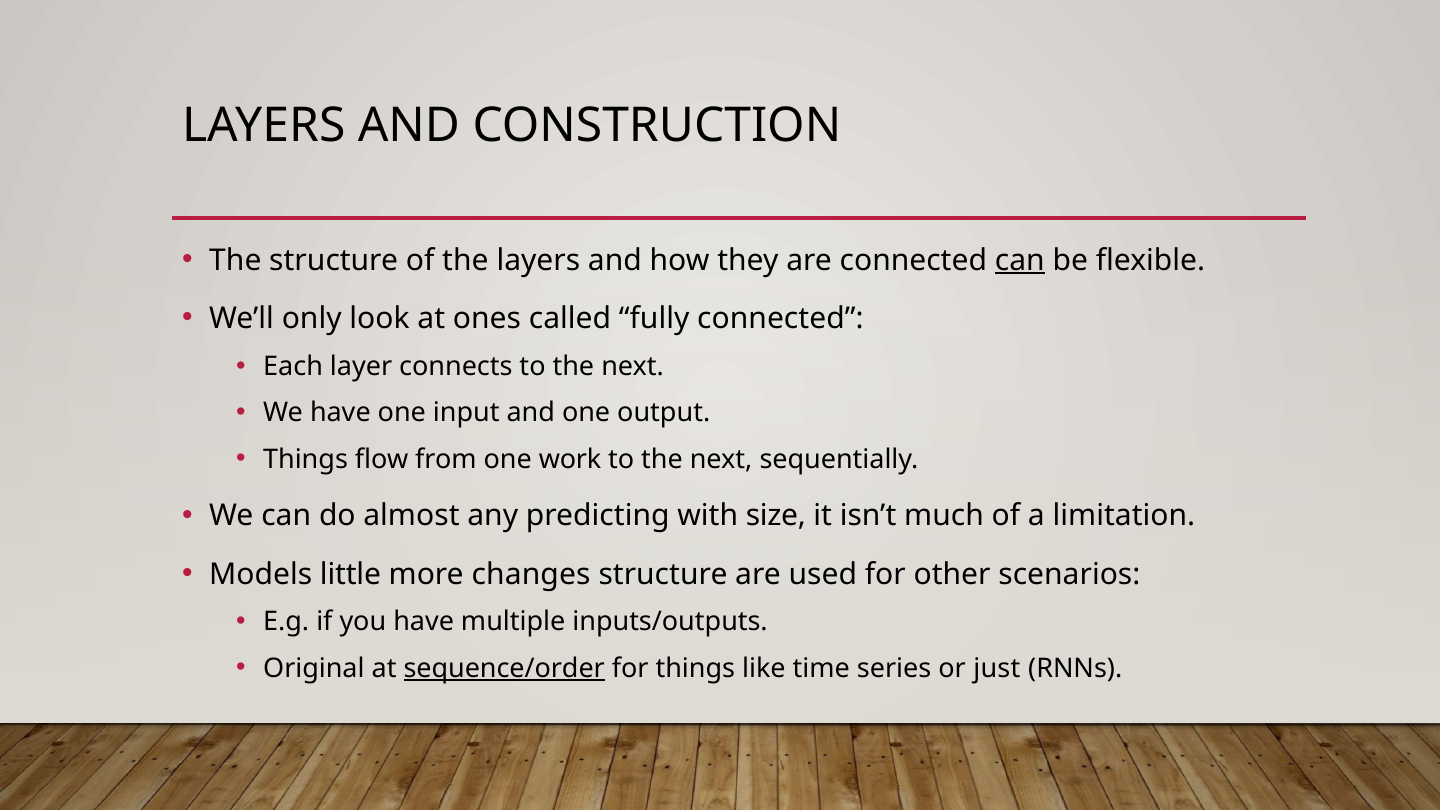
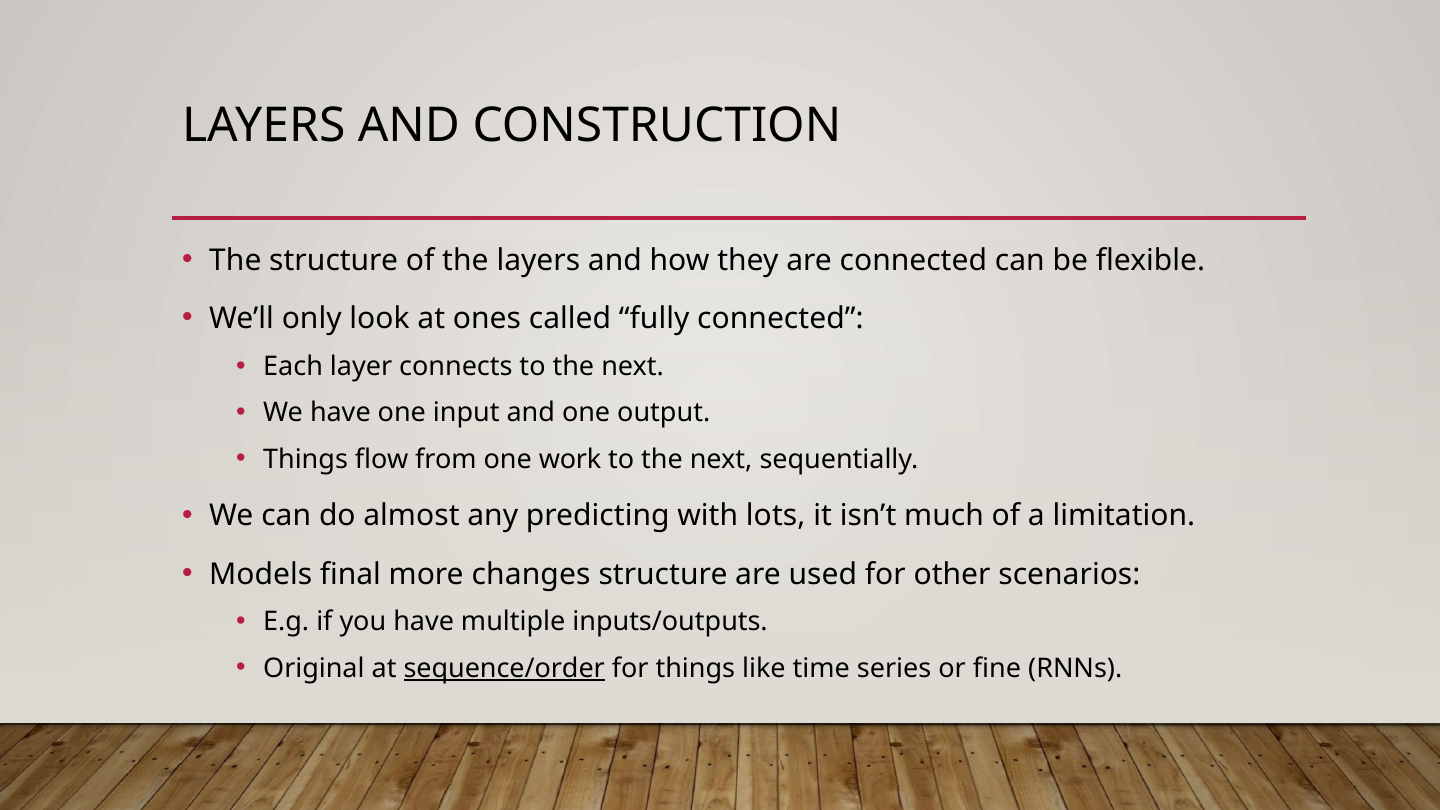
can at (1020, 260) underline: present -> none
size: size -> lots
little: little -> final
just: just -> fine
